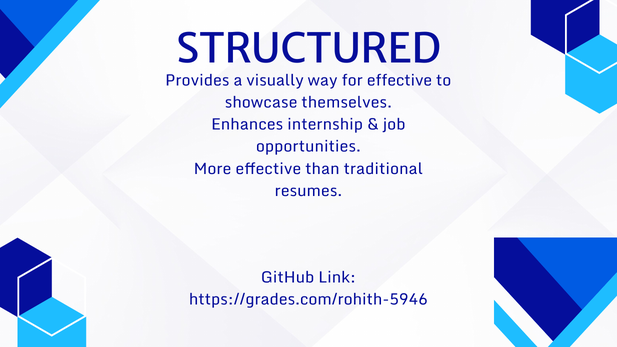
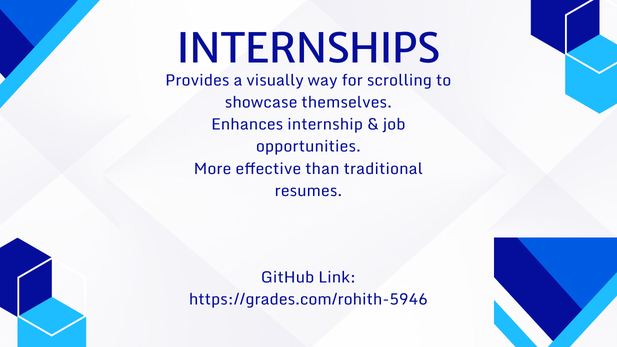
STRUCTURED: STRUCTURED -> INTERNSHIPS
for effective: effective -> scrolling
